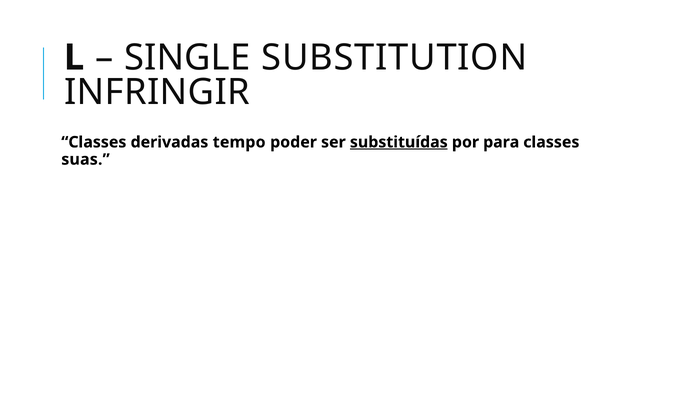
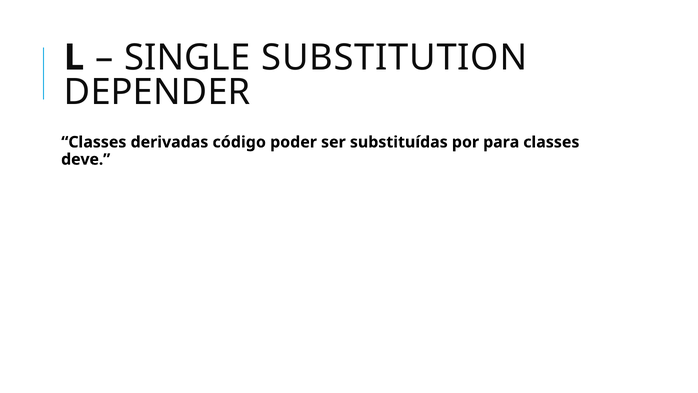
INFRINGIR: INFRINGIR -> DEPENDER
tempo: tempo -> código
substituídas underline: present -> none
suas: suas -> deve
